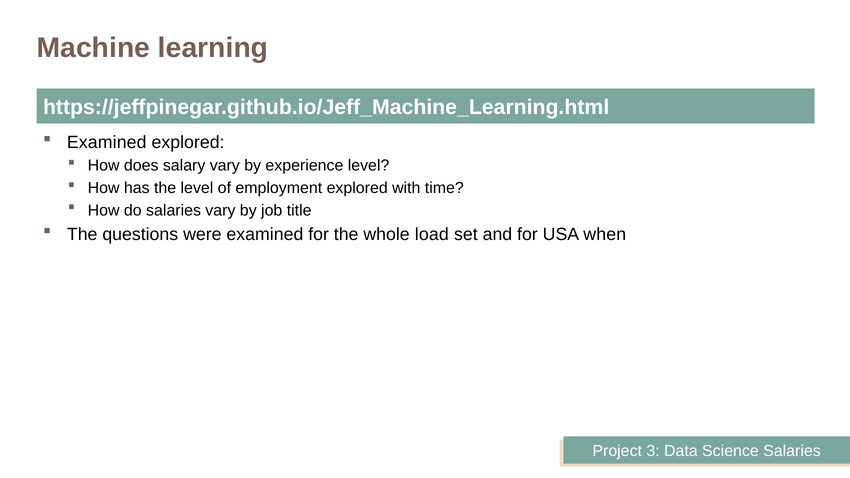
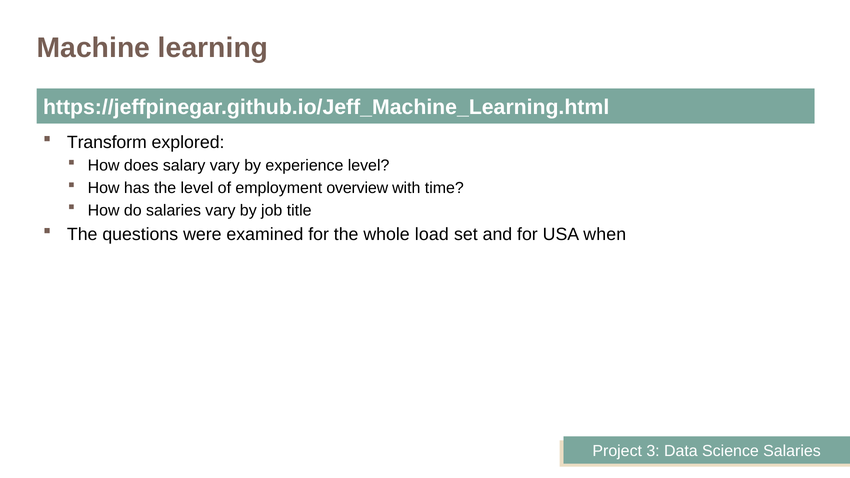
Examined at (107, 143): Examined -> Transform
employment explored: explored -> overview
